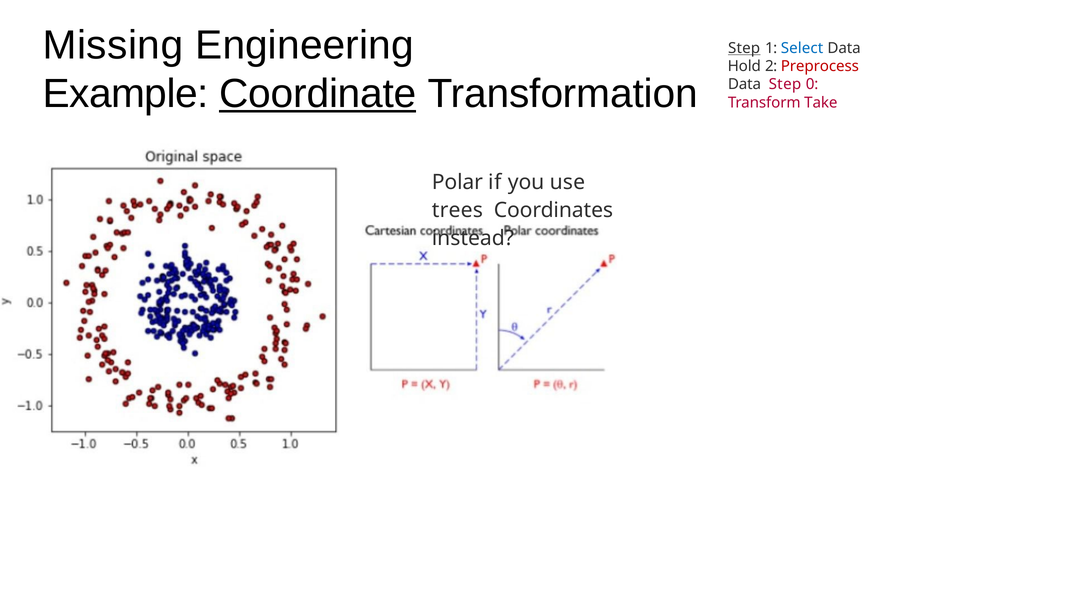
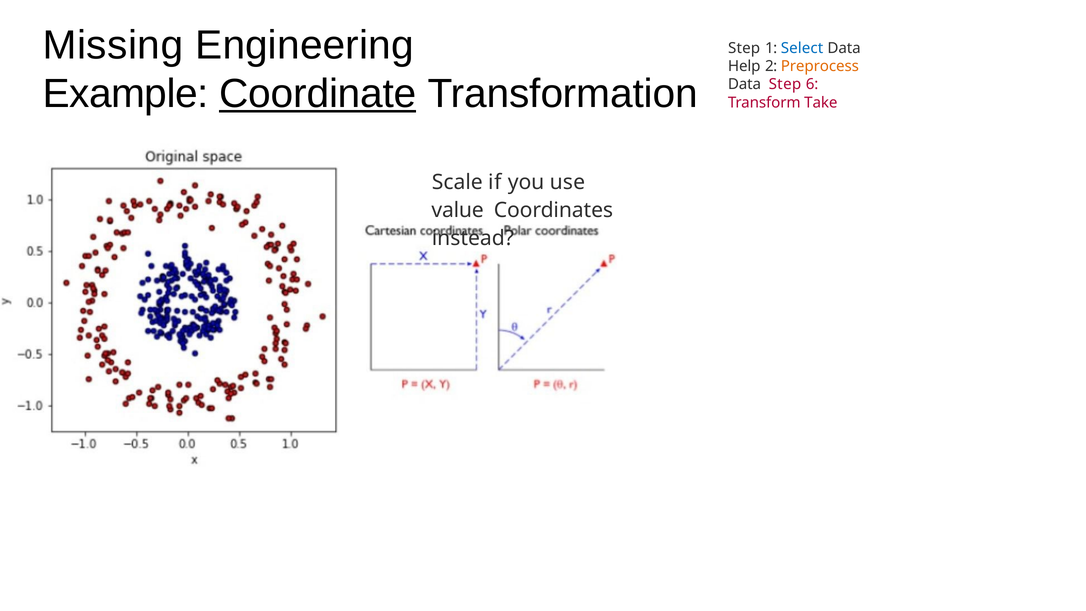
Step at (744, 48) underline: present -> none
Hold: Hold -> Help
Preprocess colour: red -> orange
0: 0 -> 6
Polar: Polar -> Scale
trees: trees -> value
